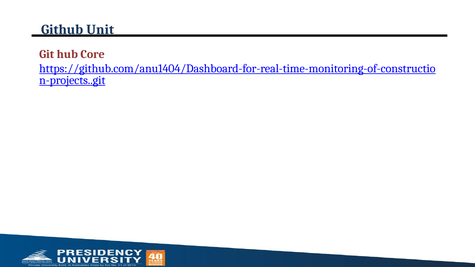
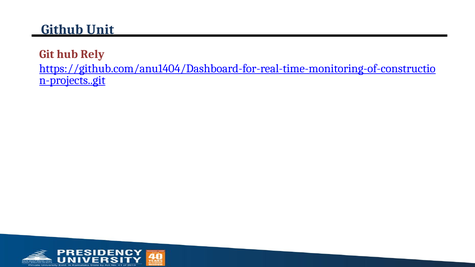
Core: Core -> Rely
